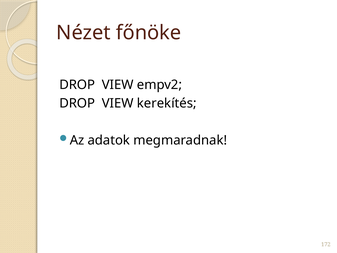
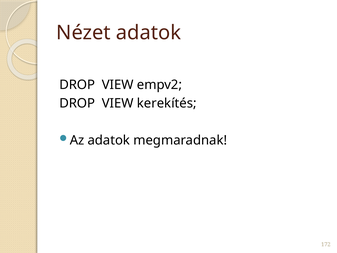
Nézet főnöke: főnöke -> adatok
